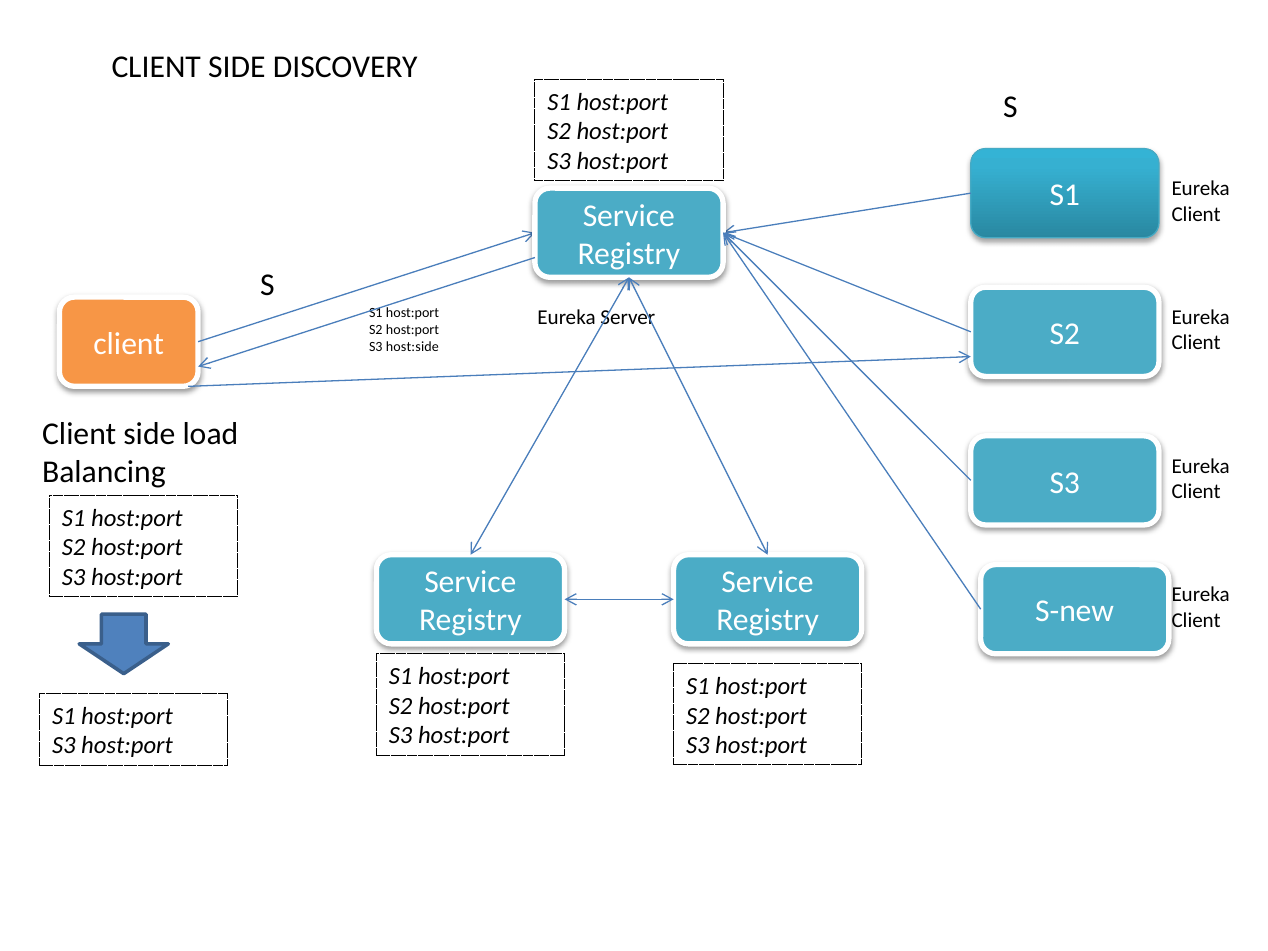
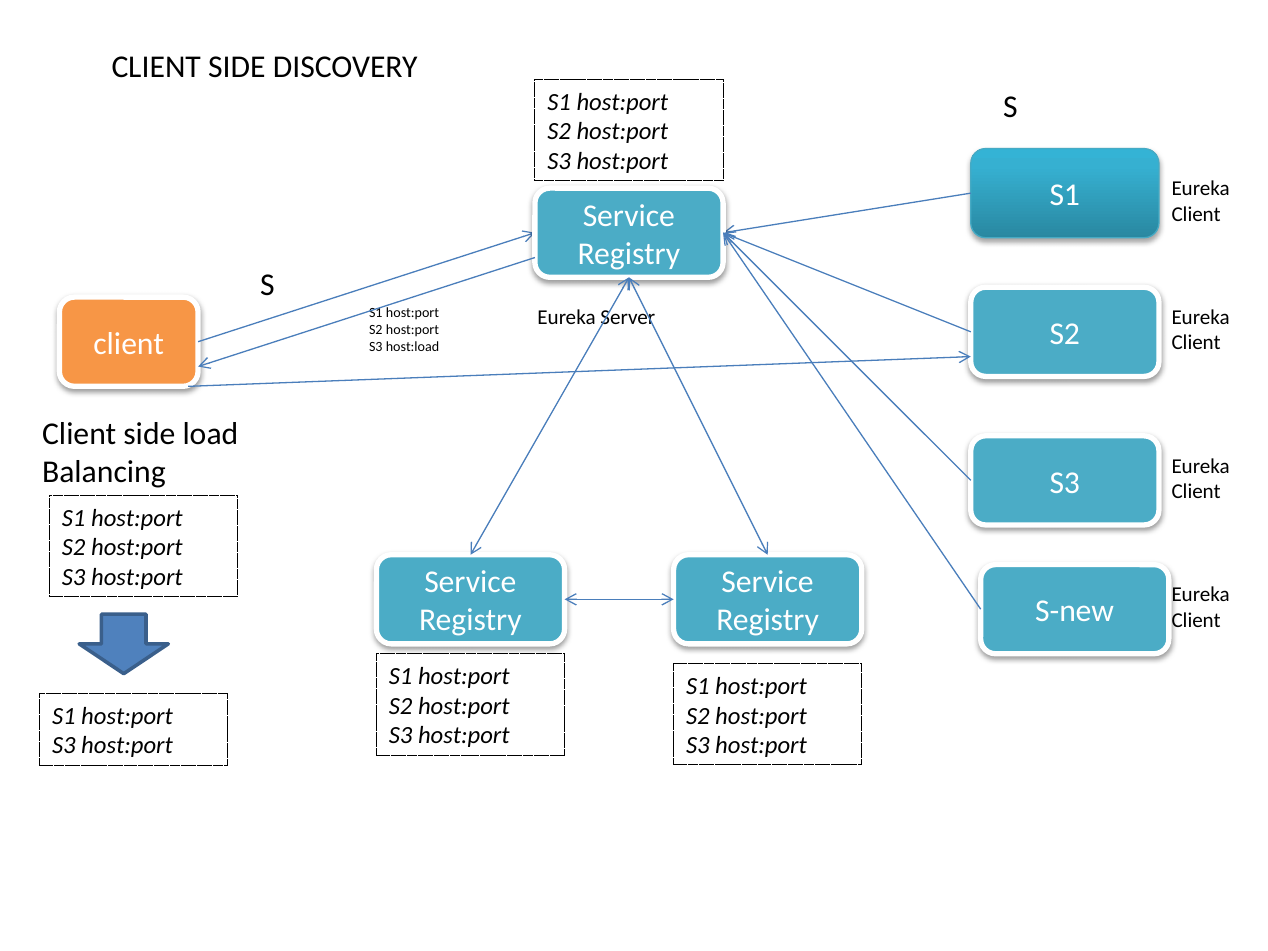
host:side: host:side -> host:load
